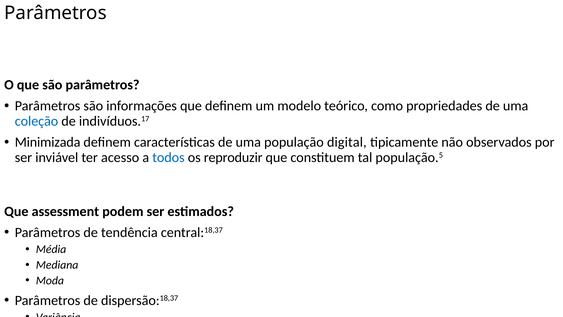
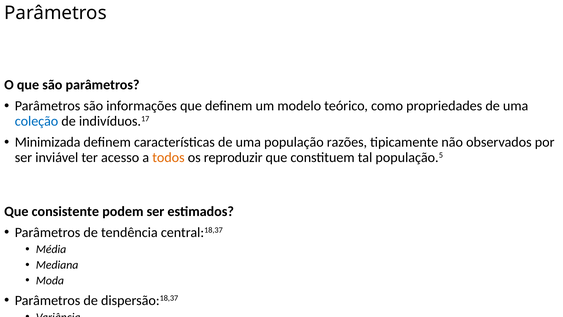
digital: digital -> razões
todos colour: blue -> orange
assessment: assessment -> consistente
